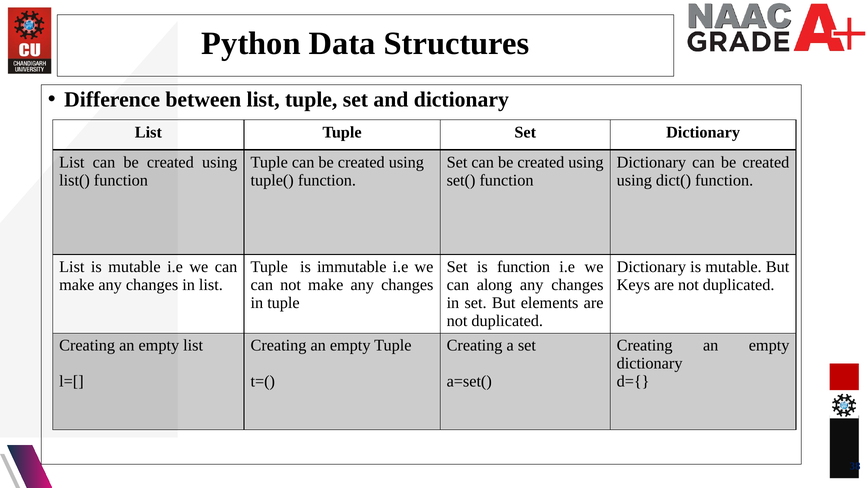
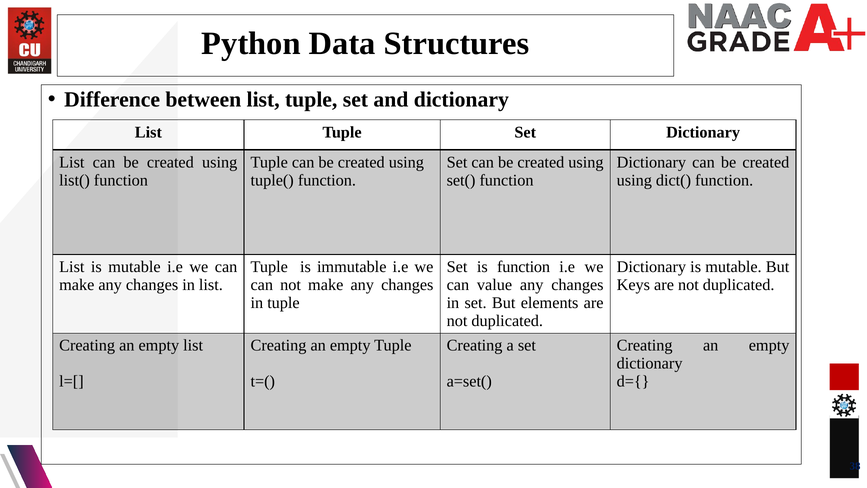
along: along -> value
